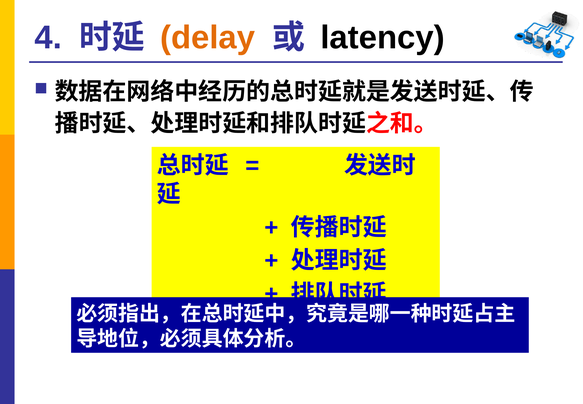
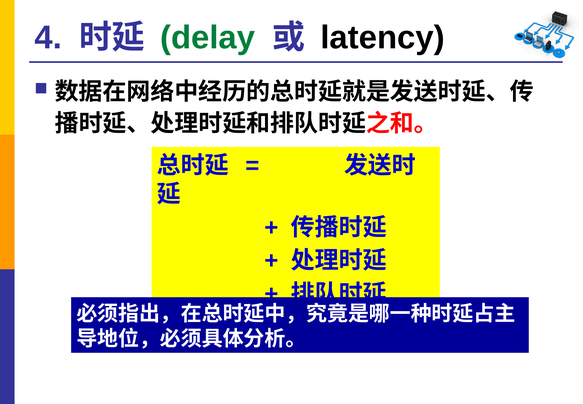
delay colour: orange -> green
